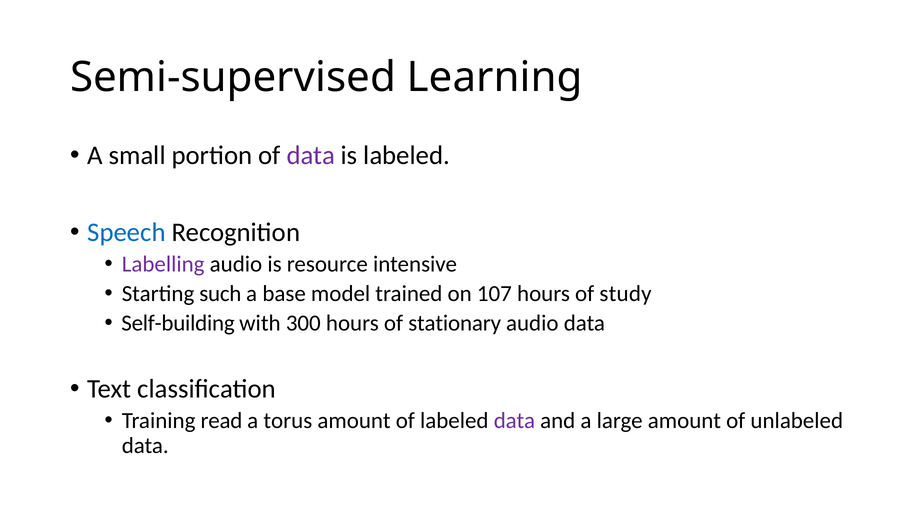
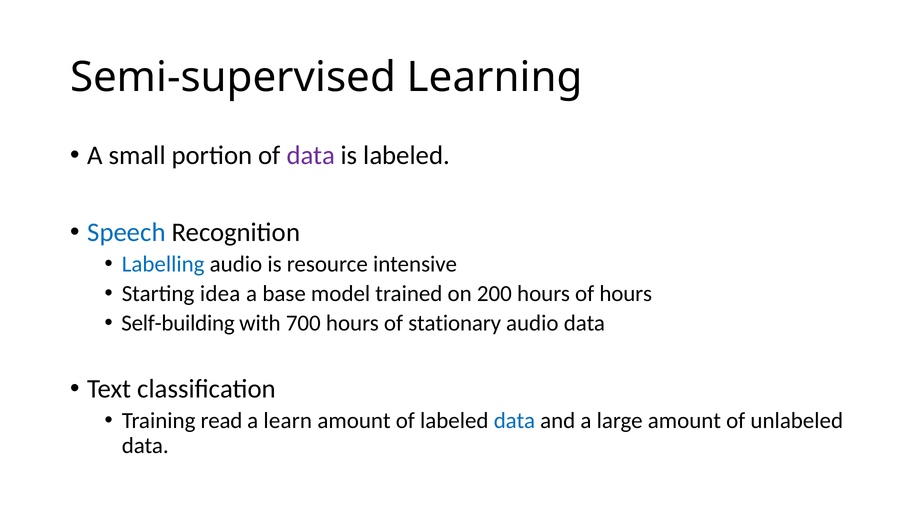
Labelling colour: purple -> blue
such: such -> idea
107: 107 -> 200
of study: study -> hours
300: 300 -> 700
torus: torus -> learn
data at (514, 421) colour: purple -> blue
